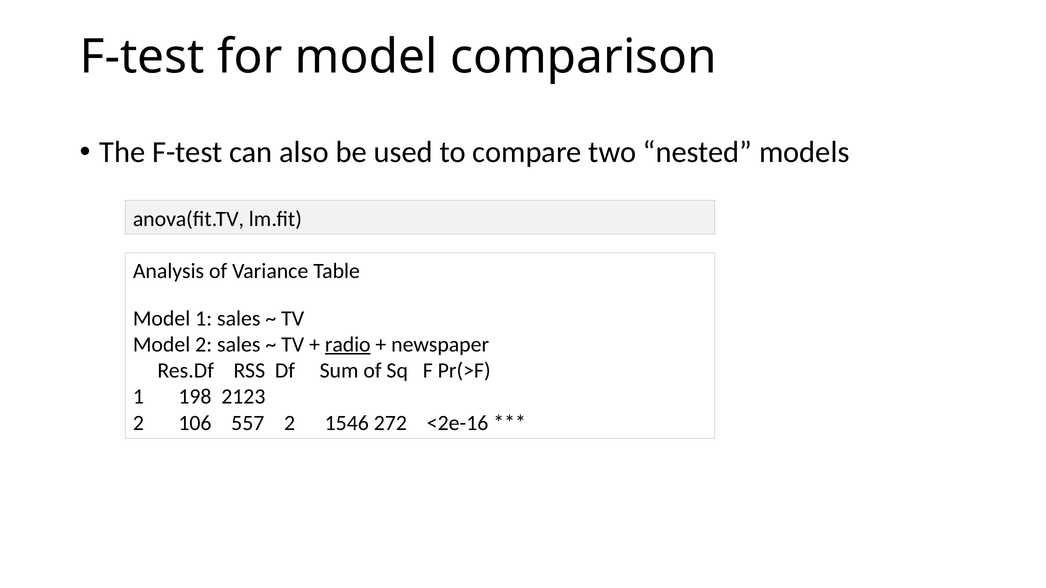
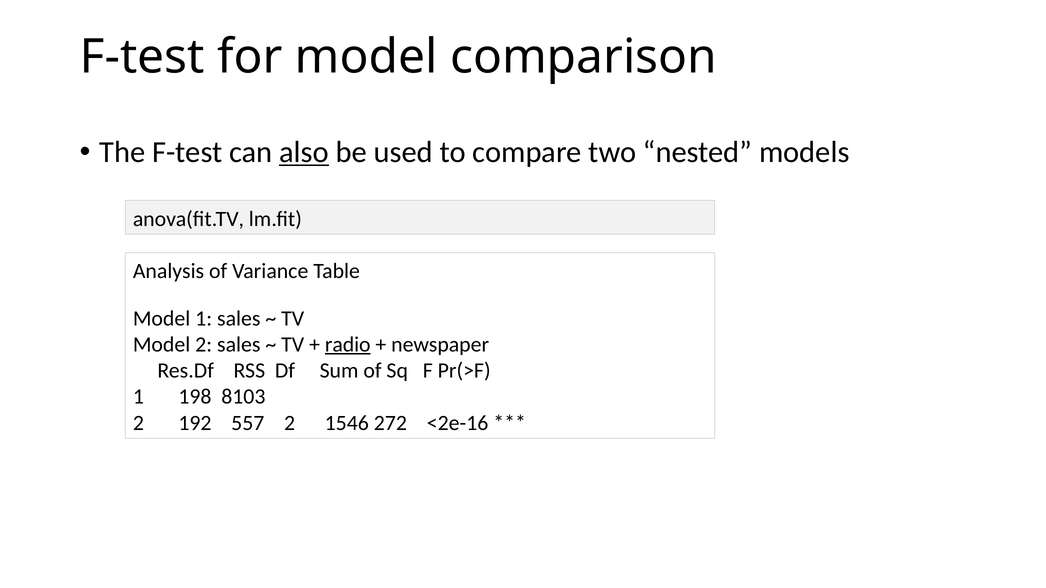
also underline: none -> present
2123: 2123 -> 8103
106: 106 -> 192
